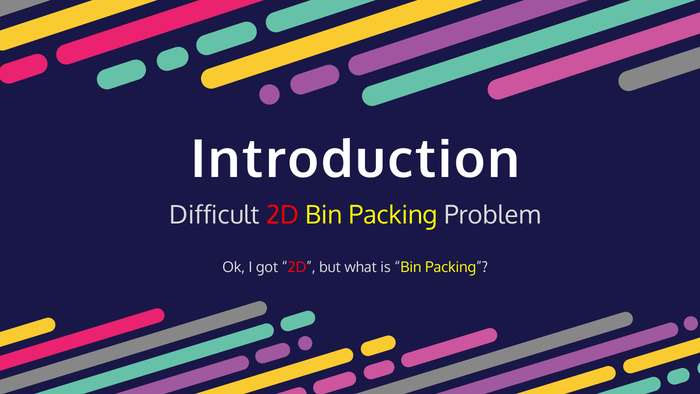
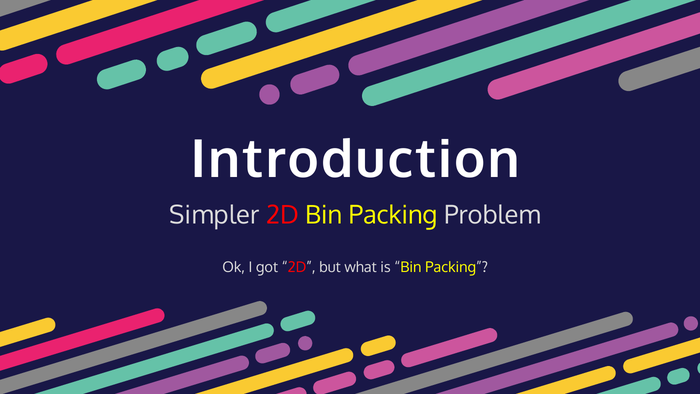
Difficult: Difficult -> Simpler
